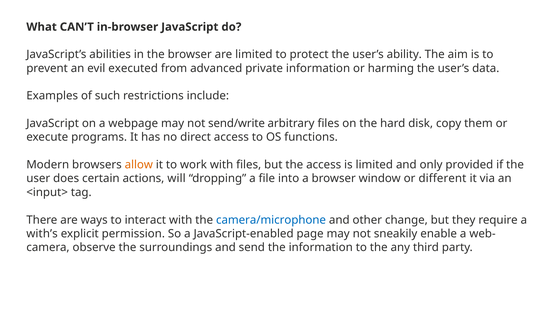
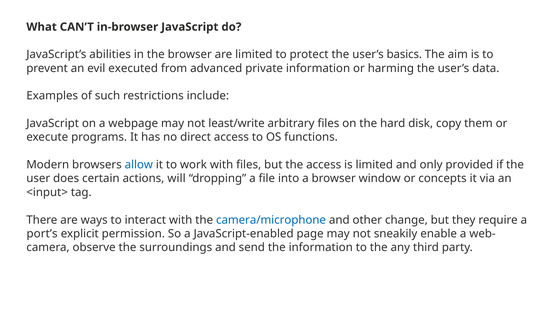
ability: ability -> basics
send/write: send/write -> least/write
allow colour: orange -> blue
different: different -> concepts
with’s: with’s -> port’s
